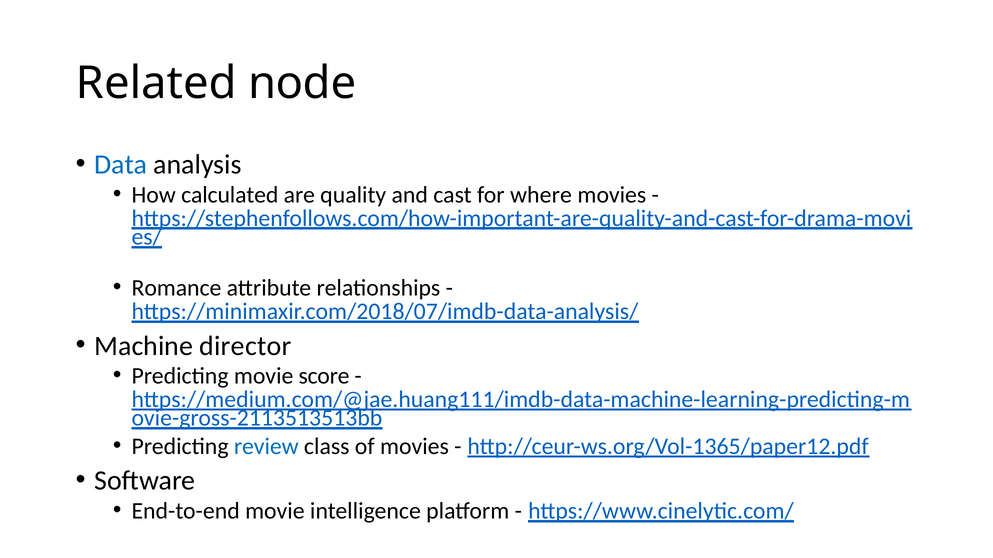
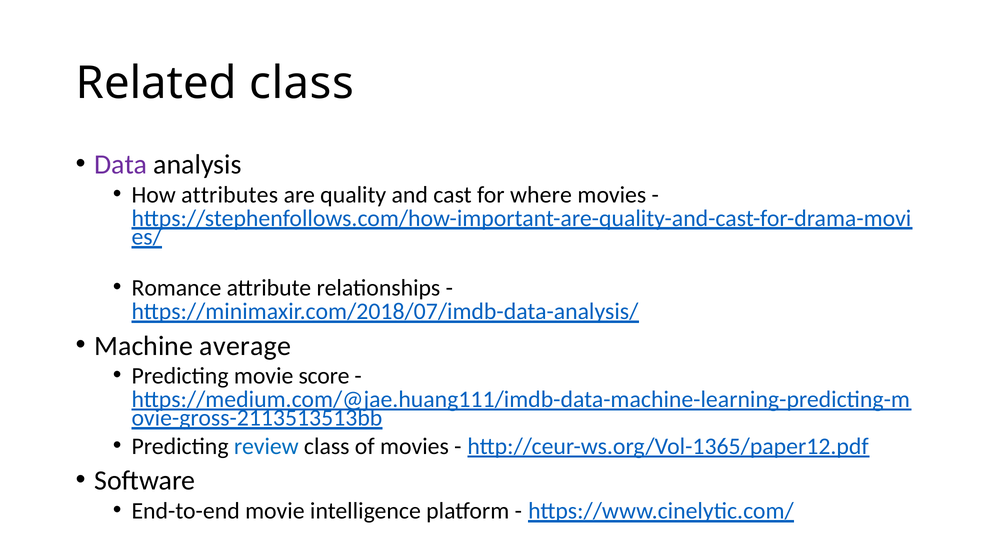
Related node: node -> class
Data colour: blue -> purple
calculated: calculated -> attributes
director: director -> average
